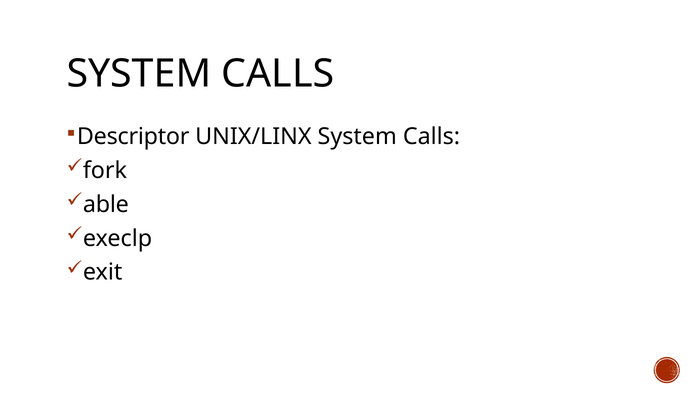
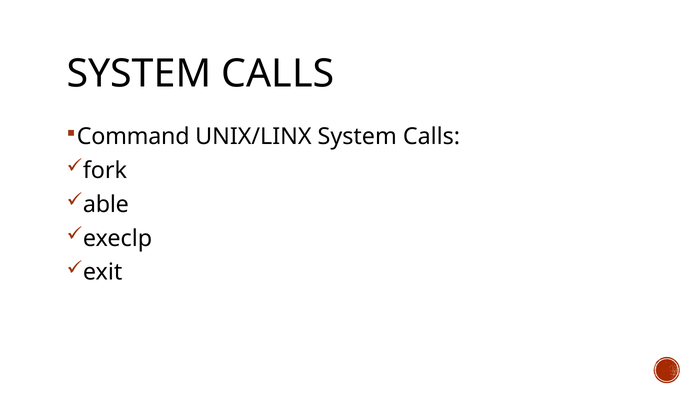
Descriptor: Descriptor -> Command
